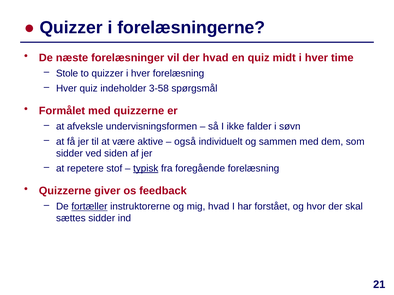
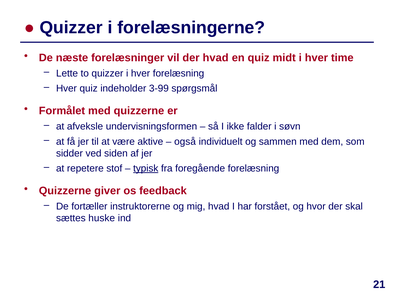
Stole: Stole -> Lette
3-58: 3-58 -> 3-99
fortæller underline: present -> none
sættes sidder: sidder -> huske
